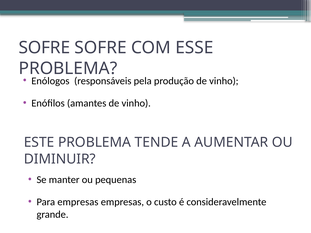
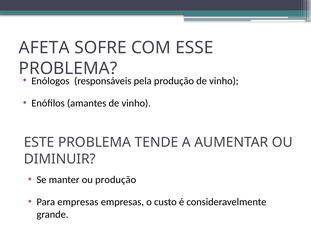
SOFRE at (44, 48): SOFRE -> AFETA
ou pequenas: pequenas -> produção
